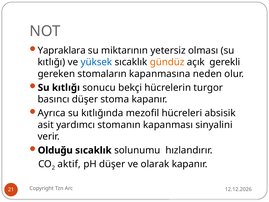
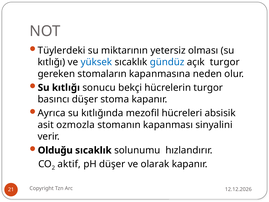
Yapraklara: Yapraklara -> Tüylerdeki
gündüz colour: orange -> blue
açık gerekli: gerekli -> turgor
yardımcı: yardımcı -> ozmozla
